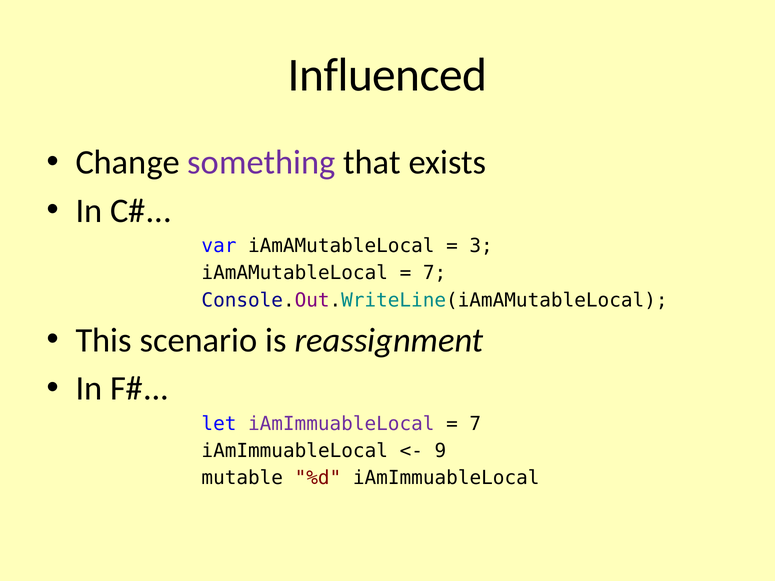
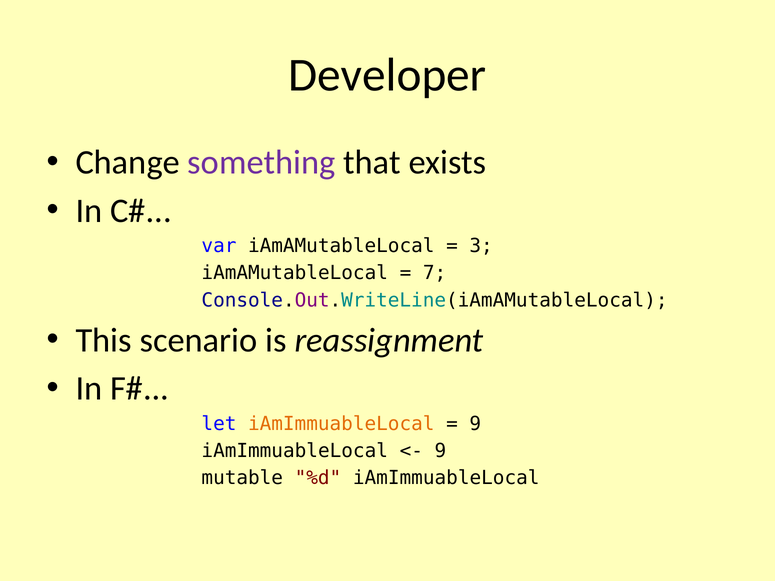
Influenced: Influenced -> Developer
iAmImmuableLocal at (341, 424) colour: purple -> orange
7 at (475, 424): 7 -> 9
